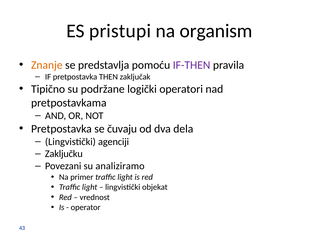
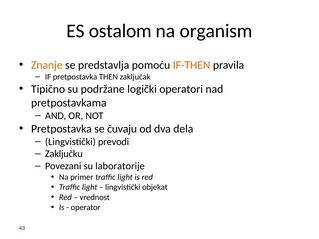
pristupi: pristupi -> ostalom
IF-THEN colour: purple -> orange
agenciji: agenciji -> prevodi
analiziramo: analiziramo -> laboratorije
